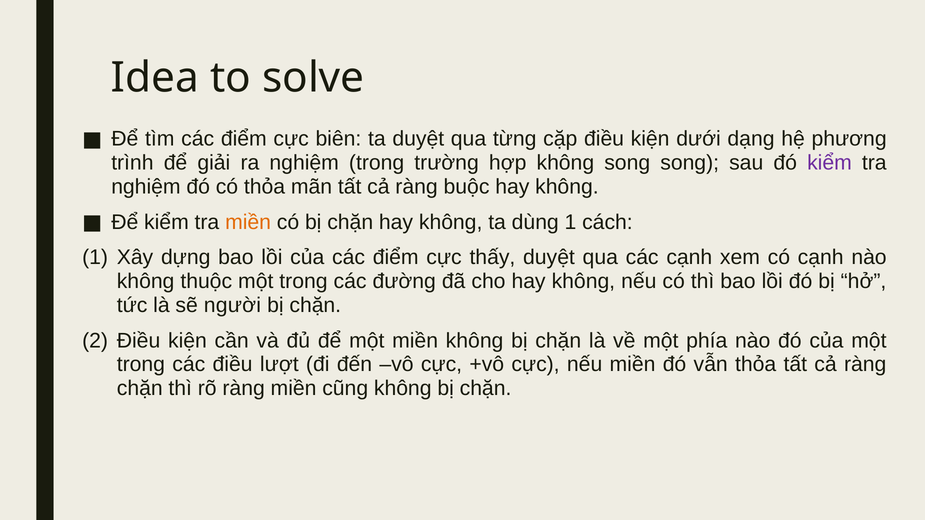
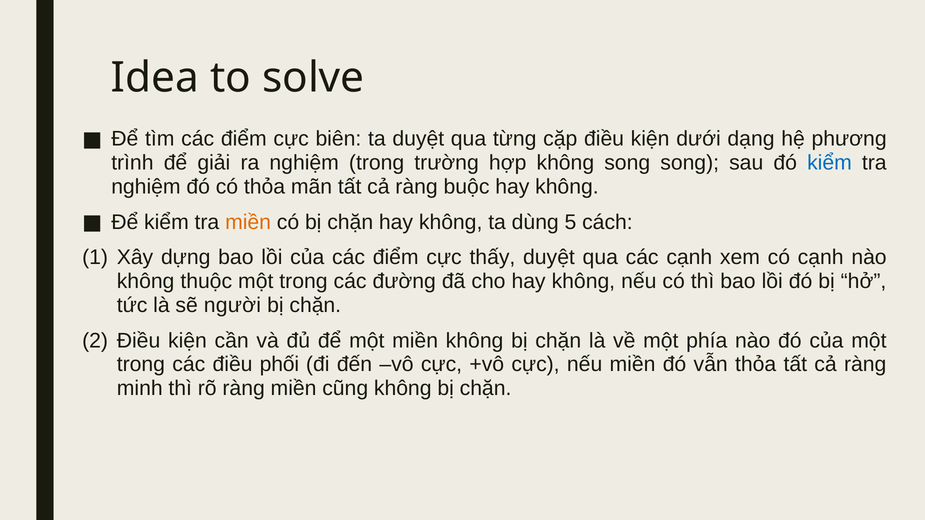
kiểm at (829, 163) colour: purple -> blue
dùng 1: 1 -> 5
lượt: lượt -> phối
chặn at (140, 389): chặn -> minh
